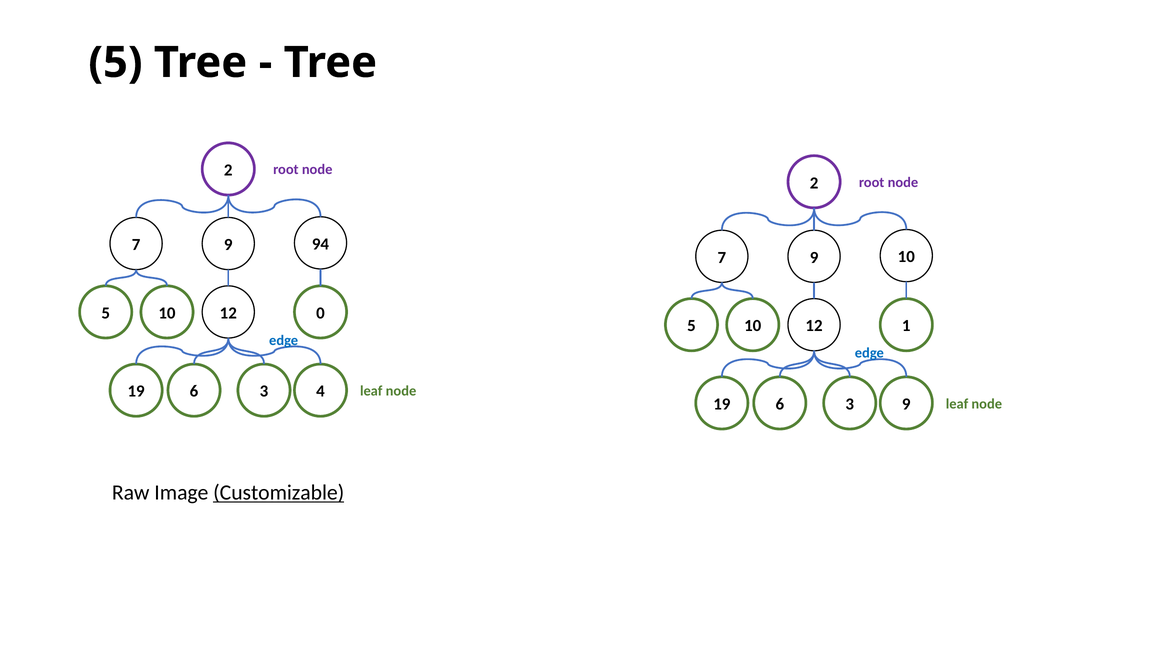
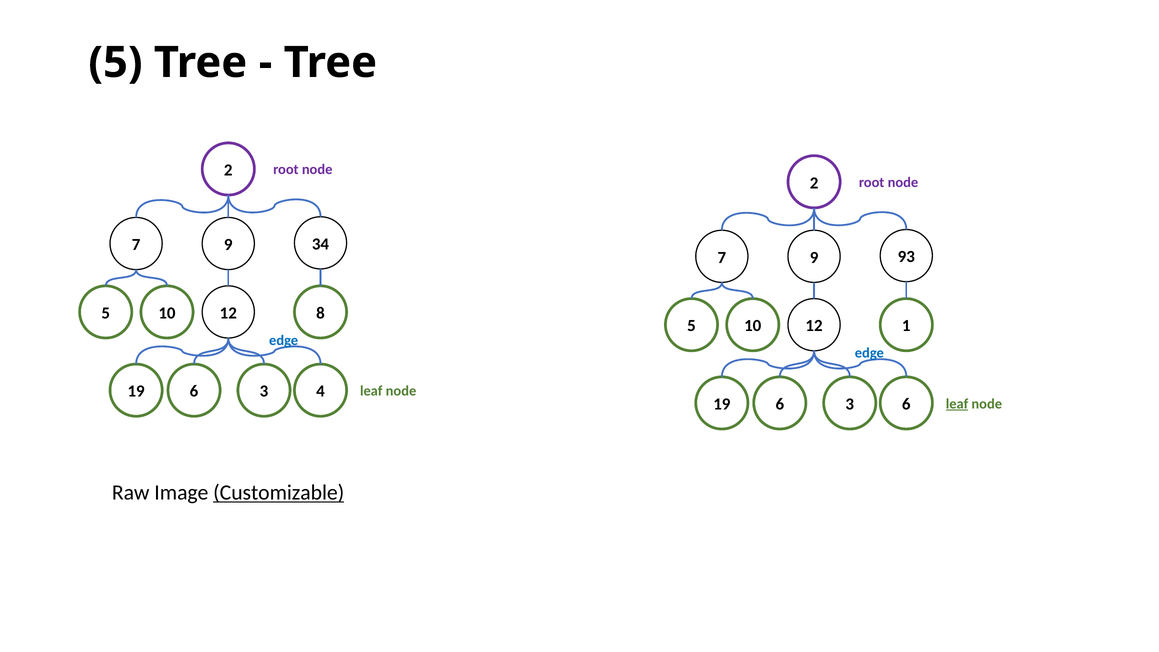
94: 94 -> 34
10 at (906, 257): 10 -> 93
0: 0 -> 8
6 9: 9 -> 6
leaf at (957, 404) underline: none -> present
